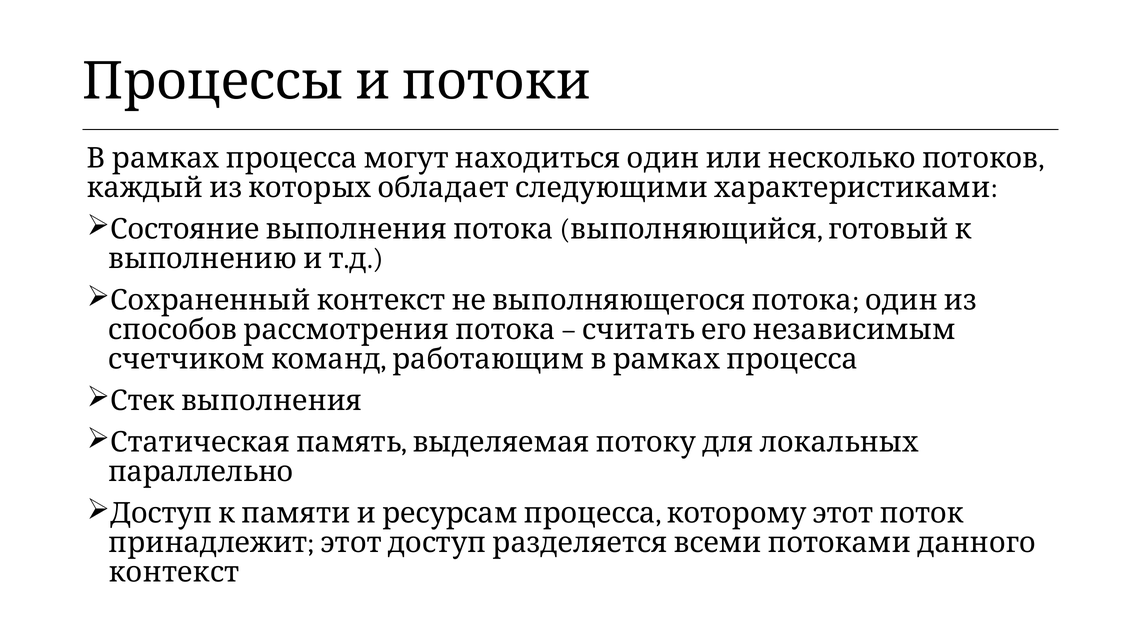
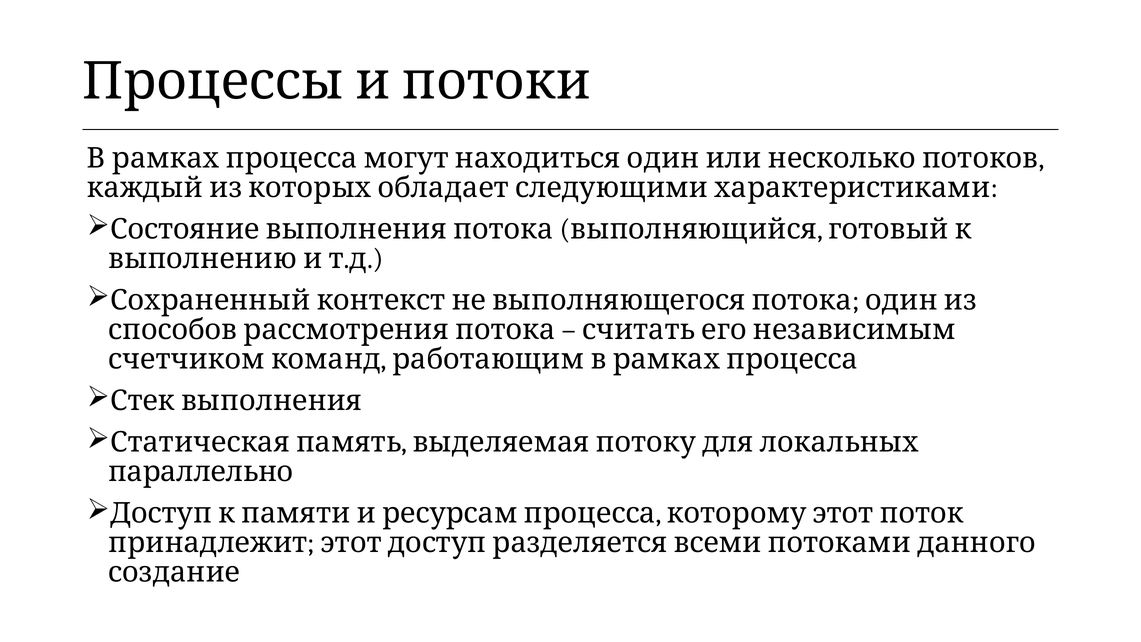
контекст: контекст -> создание
